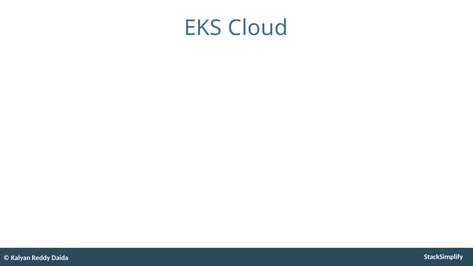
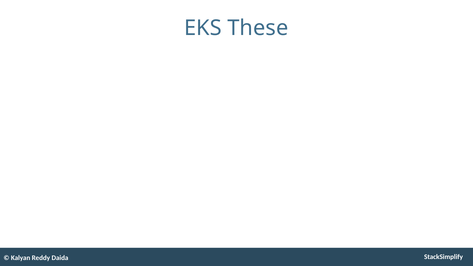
Cloud: Cloud -> These
